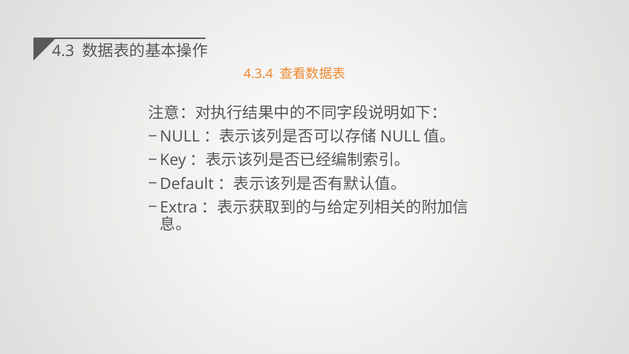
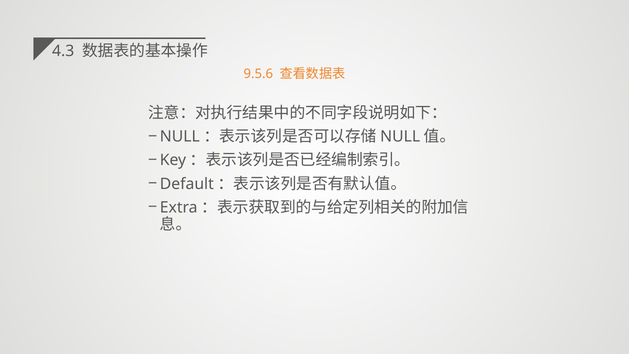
4.3.4: 4.3.4 -> 9.5.6
